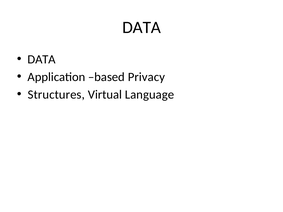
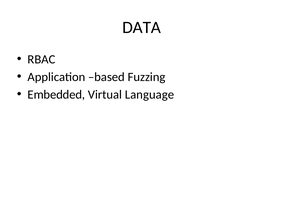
DATA at (42, 59): DATA -> RBAC
Privacy: Privacy -> Fuzzing
Structures: Structures -> Embedded
